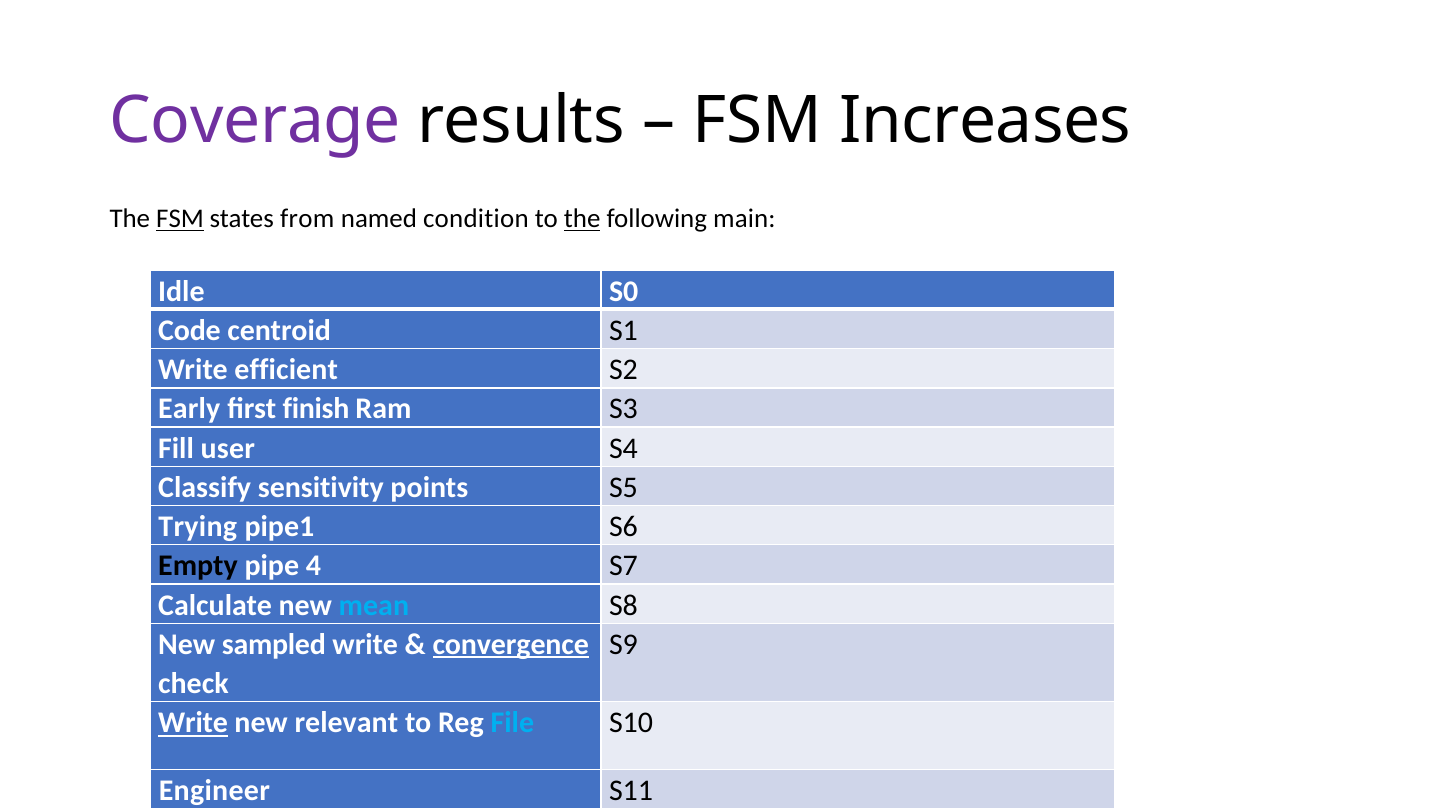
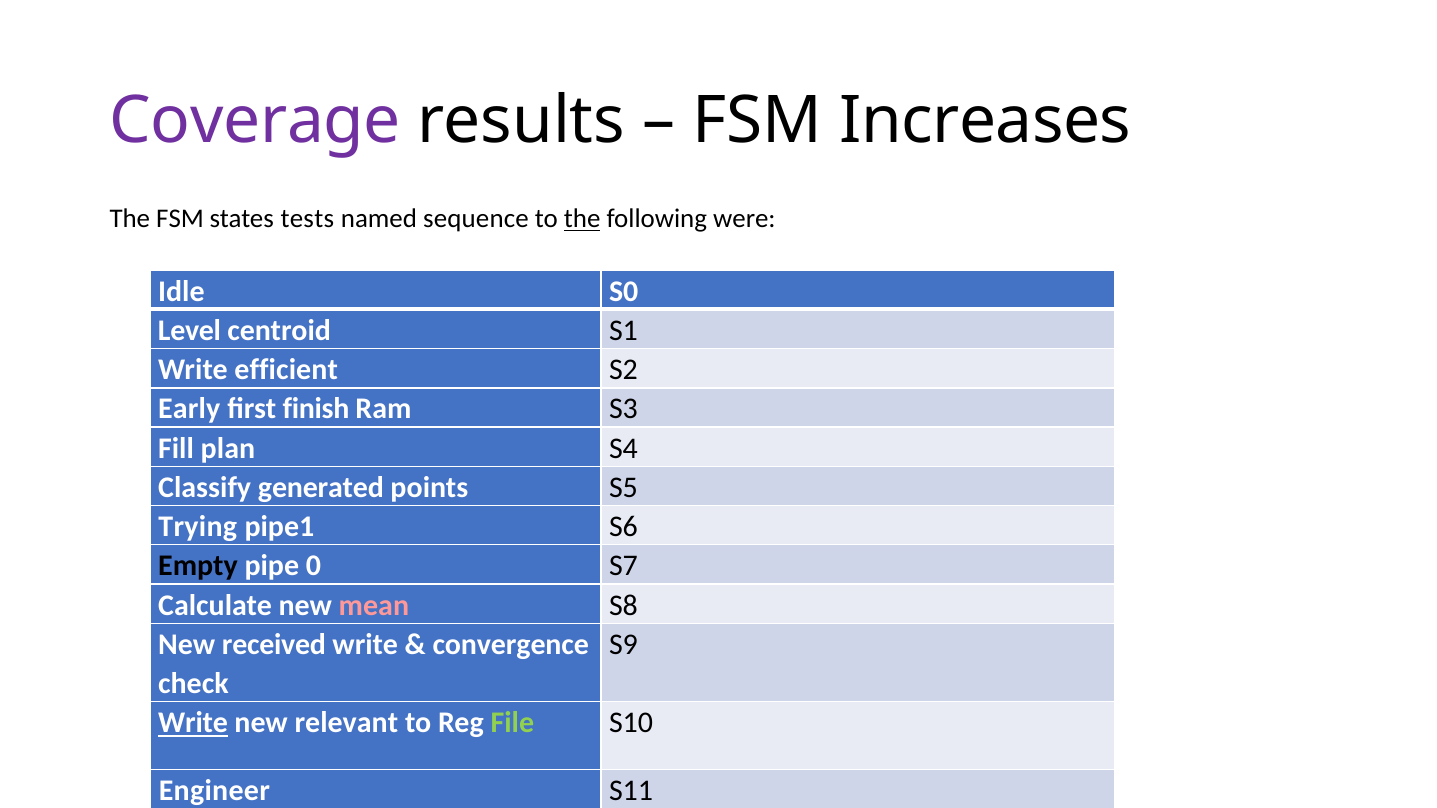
FSM at (180, 219) underline: present -> none
from: from -> tests
condition: condition -> sequence
main: main -> were
Code: Code -> Level
user: user -> plan
sensitivity: sensitivity -> generated
4: 4 -> 0
mean colour: light blue -> pink
sampled: sampled -> received
convergence underline: present -> none
File colour: light blue -> light green
